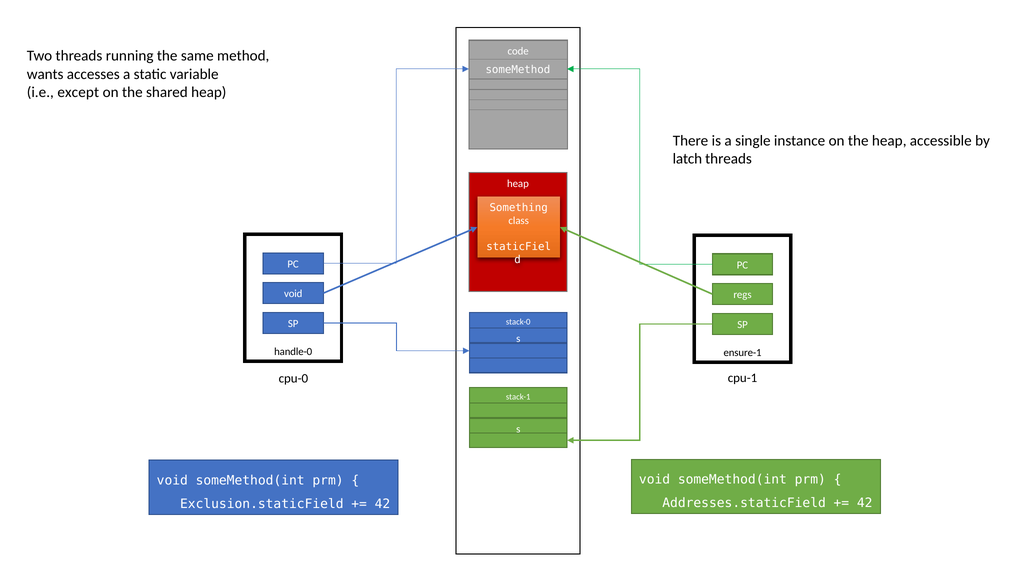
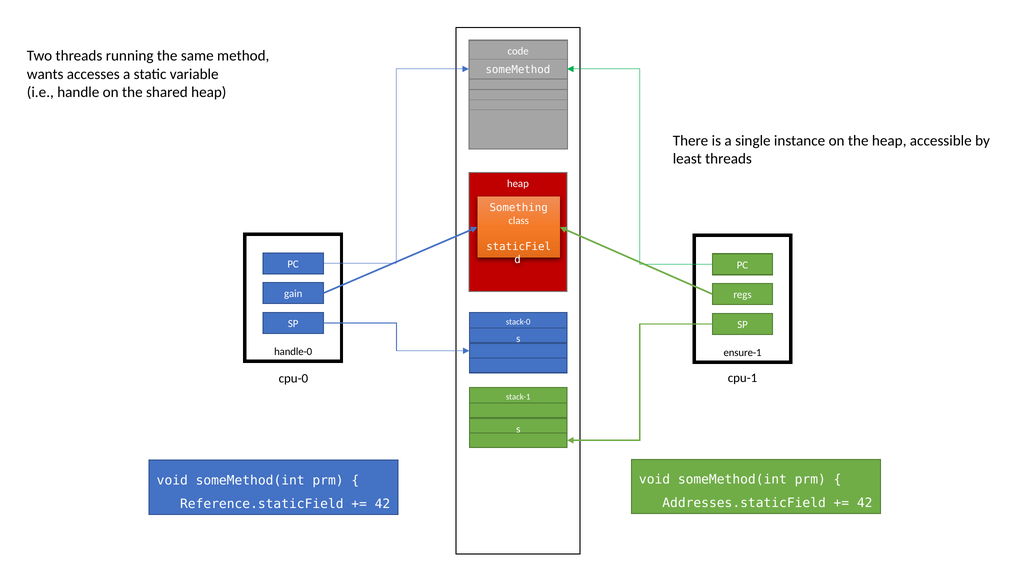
except: except -> handle
latch: latch -> least
void at (293, 294): void -> gain
Exclusion.staticField: Exclusion.staticField -> Reference.staticField
